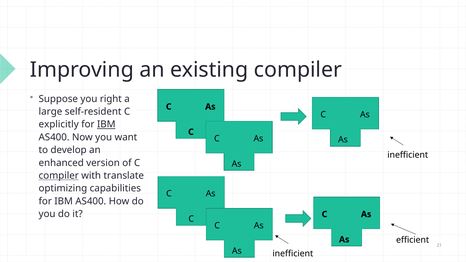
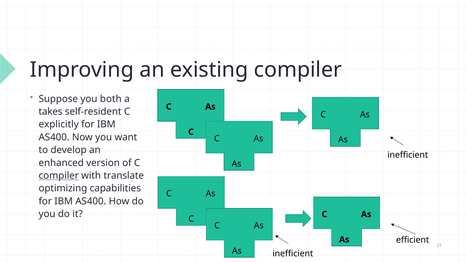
right: right -> both
large: large -> takes
IBM at (106, 124) underline: present -> none
